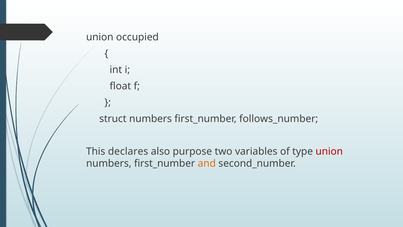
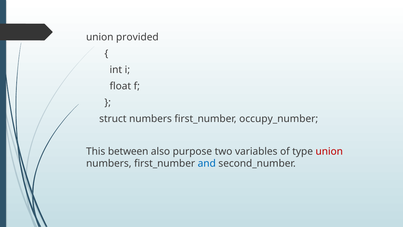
occupied: occupied -> provided
follows_number: follows_number -> occupy_number
declares: declares -> between
and colour: orange -> blue
